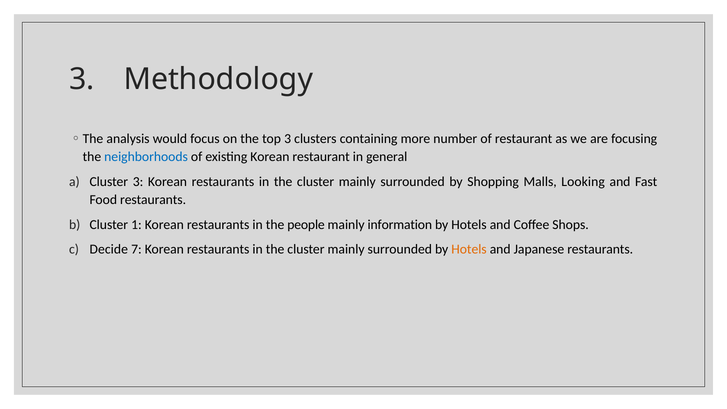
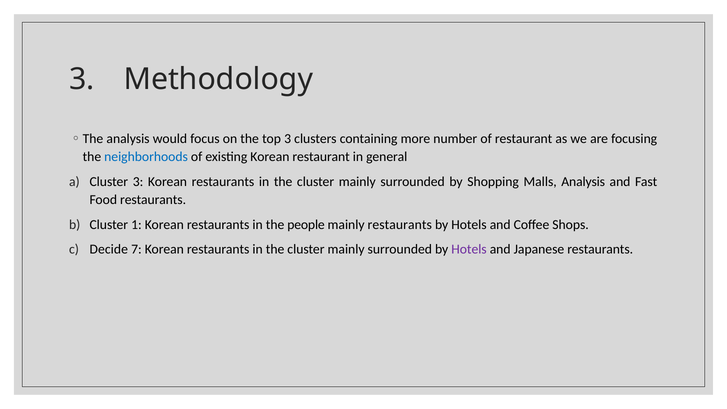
Malls Looking: Looking -> Analysis
mainly information: information -> restaurants
Hotels at (469, 249) colour: orange -> purple
